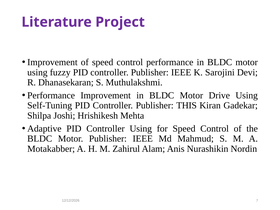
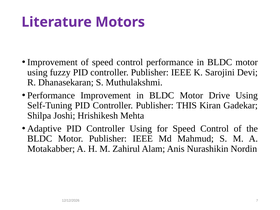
Project: Project -> Motors
